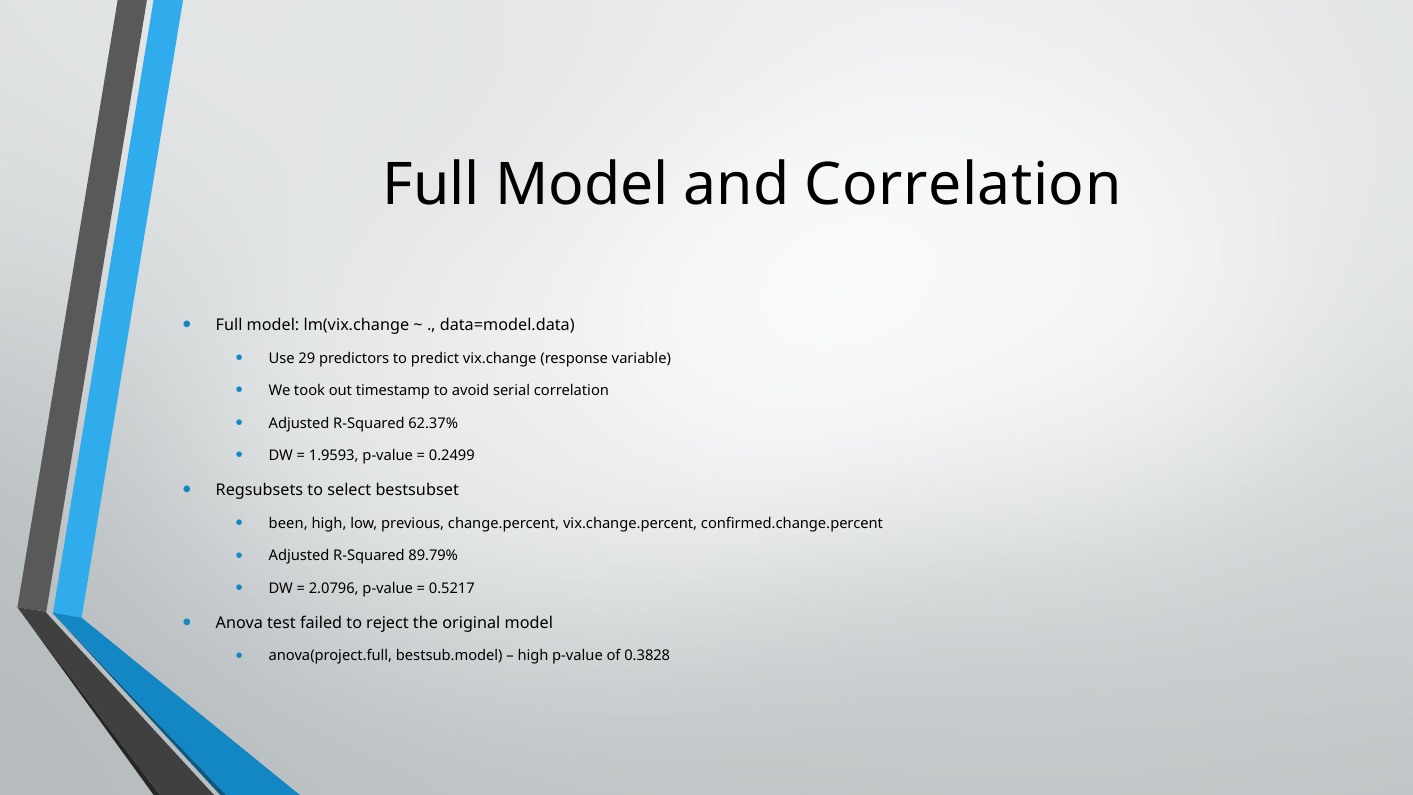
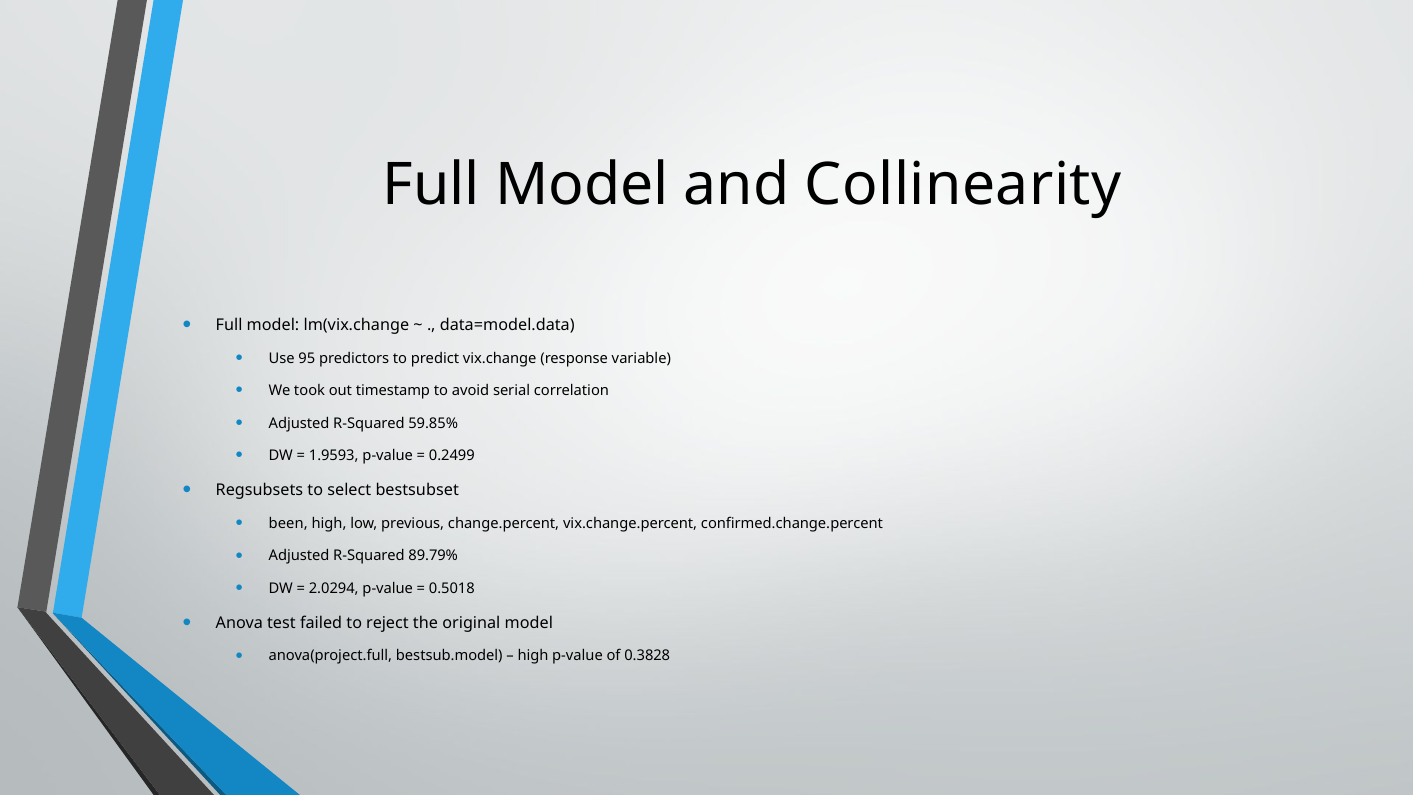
and Correlation: Correlation -> Collinearity
29: 29 -> 95
62.37%: 62.37% -> 59.85%
2.0796: 2.0796 -> 2.0294
0.5217: 0.5217 -> 0.5018
